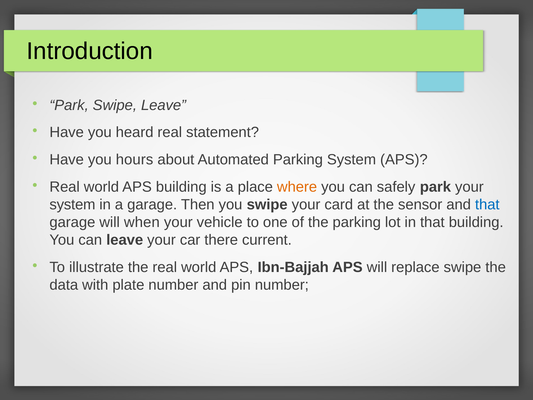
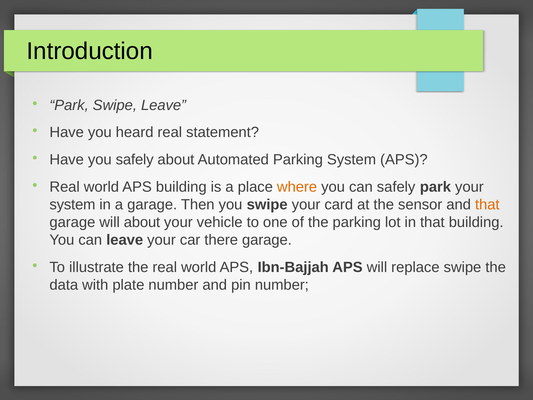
you hours: hours -> safely
that at (487, 204) colour: blue -> orange
will when: when -> about
there current: current -> garage
